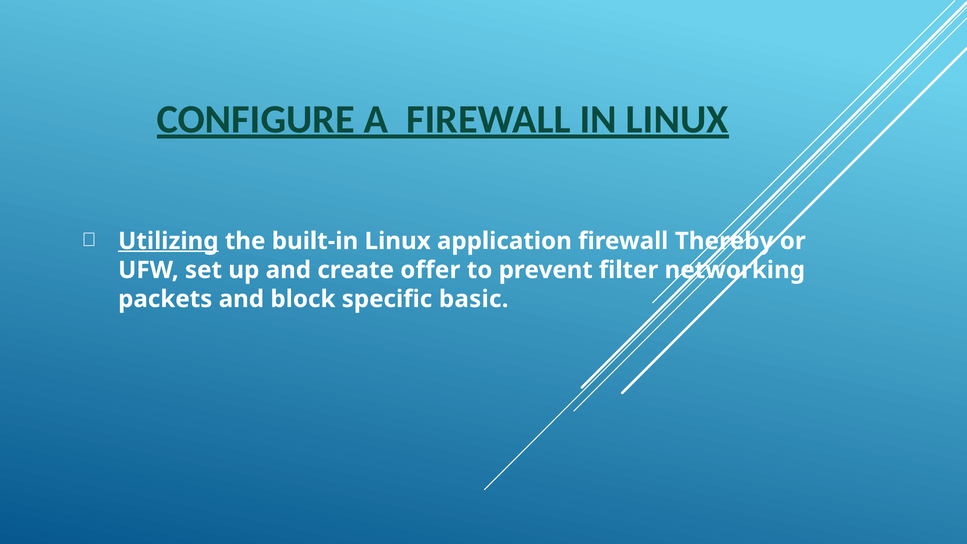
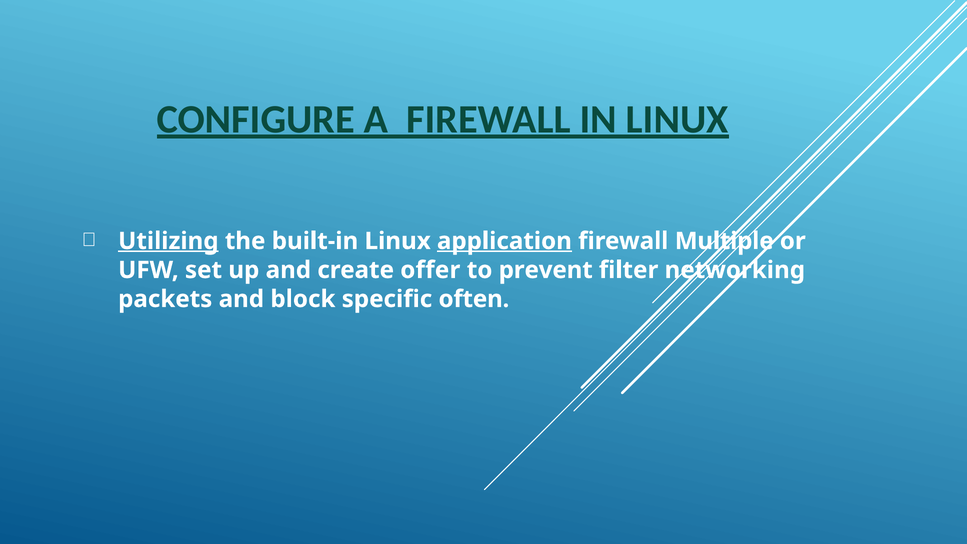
application underline: none -> present
Thereby: Thereby -> Multiple
basic: basic -> often
